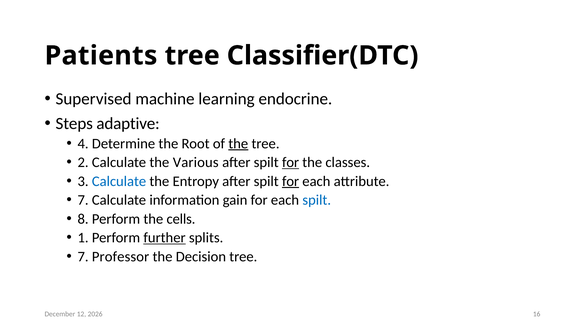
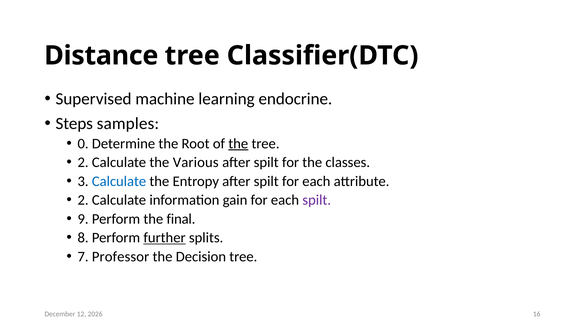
Patients: Patients -> Distance
adaptive: adaptive -> samples
4: 4 -> 0
for at (291, 162) underline: present -> none
for at (291, 181) underline: present -> none
7 at (83, 200): 7 -> 2
spilt at (317, 200) colour: blue -> purple
8: 8 -> 9
cells: cells -> final
1: 1 -> 8
